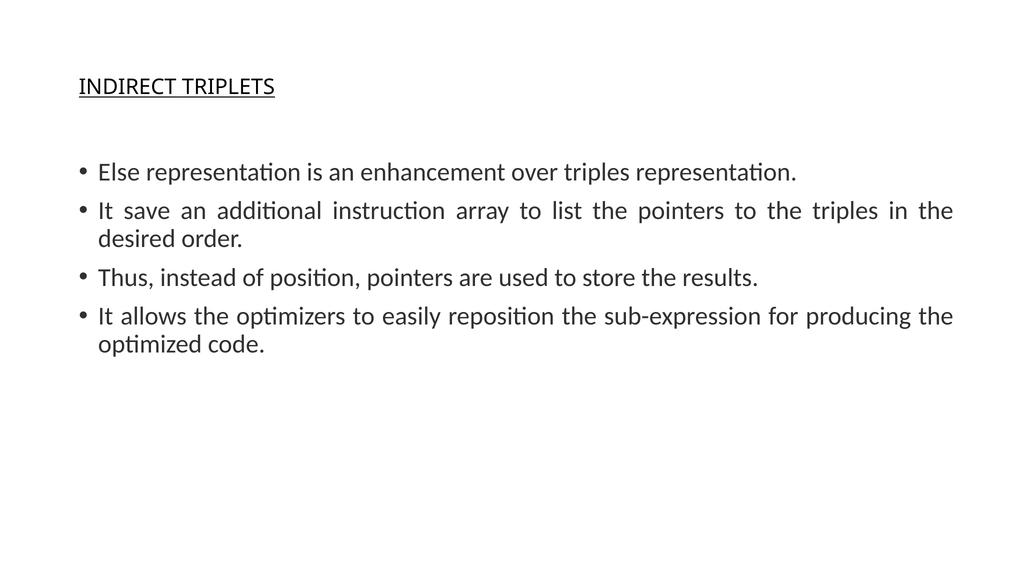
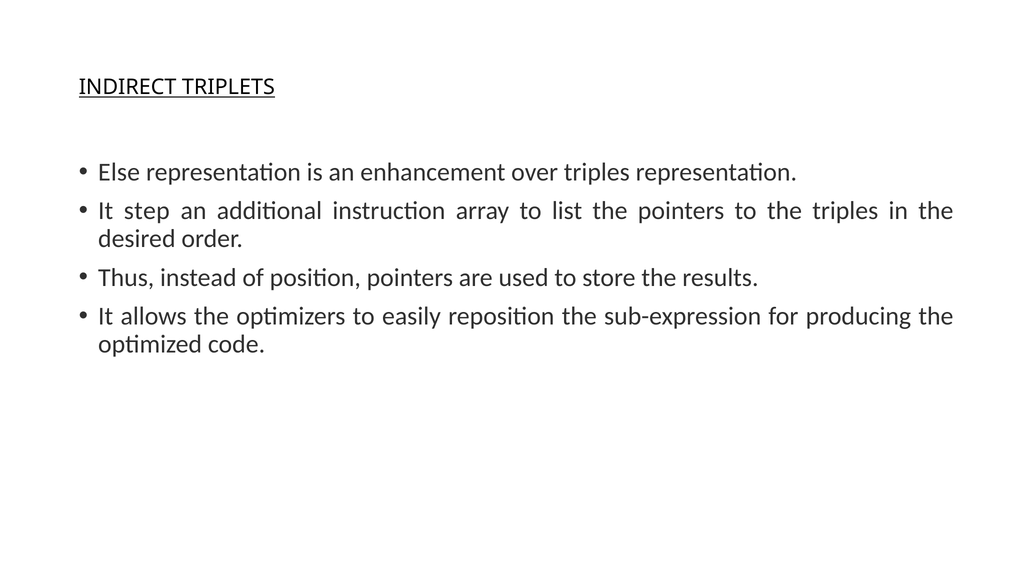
save: save -> step
